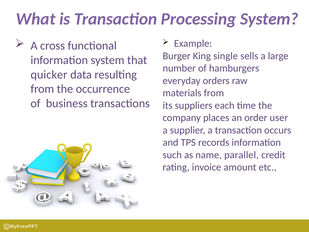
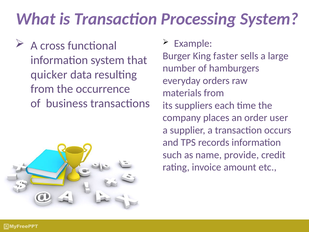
single: single -> faster
parallel: parallel -> provide
